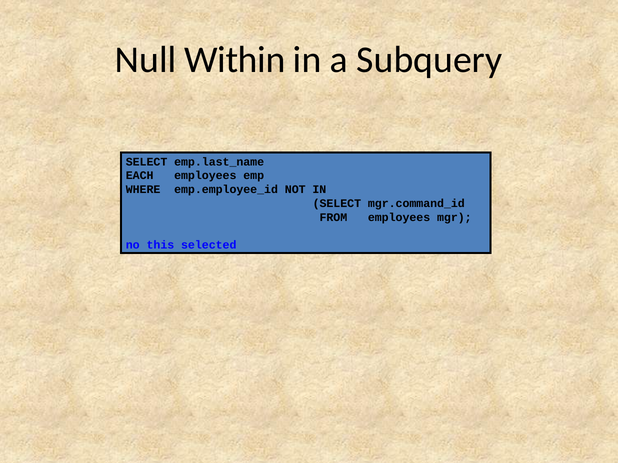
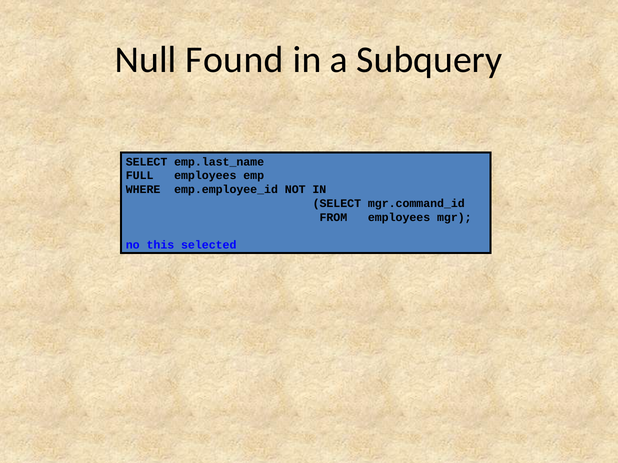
Within: Within -> Found
EACH: EACH -> FULL
